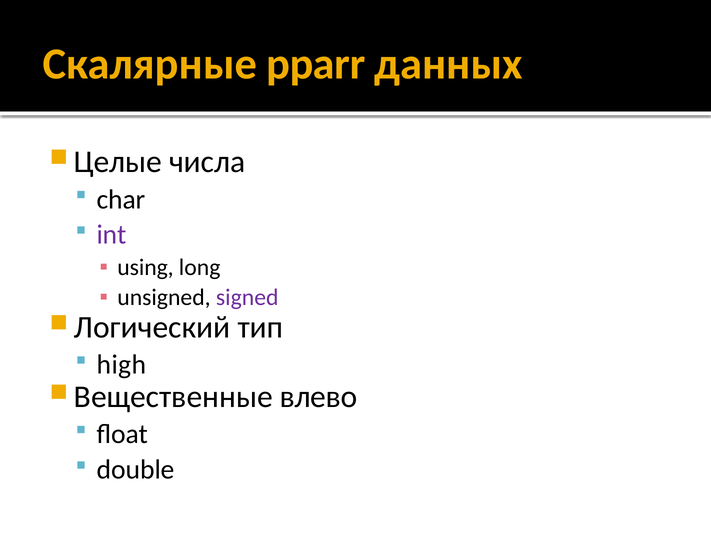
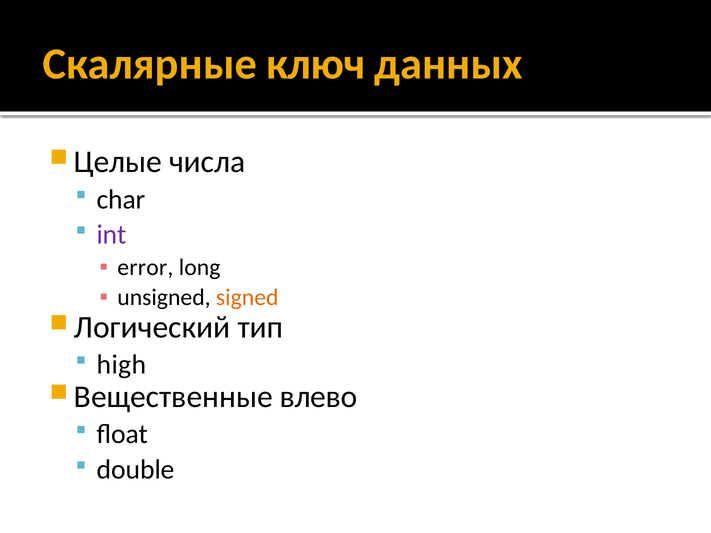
pparr: pparr -> ключ
using: using -> error
signed colour: purple -> orange
